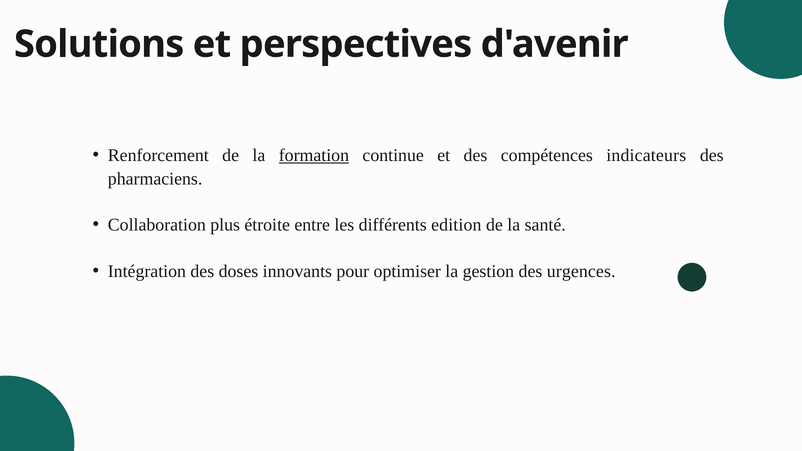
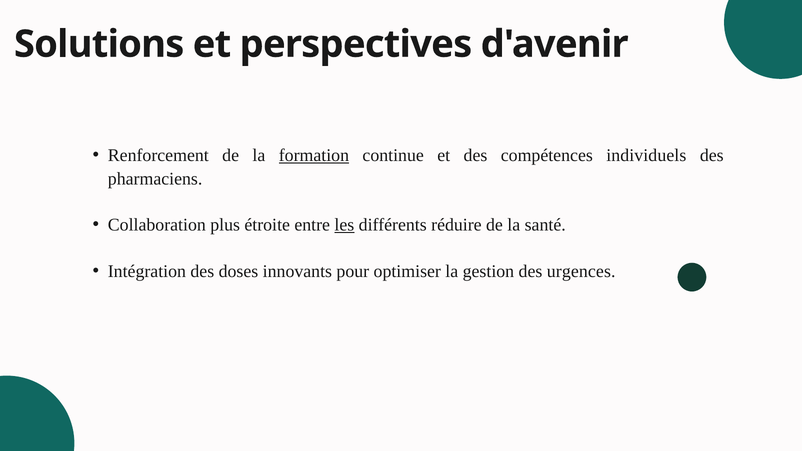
indicateurs: indicateurs -> individuels
les underline: none -> present
edition: edition -> réduire
